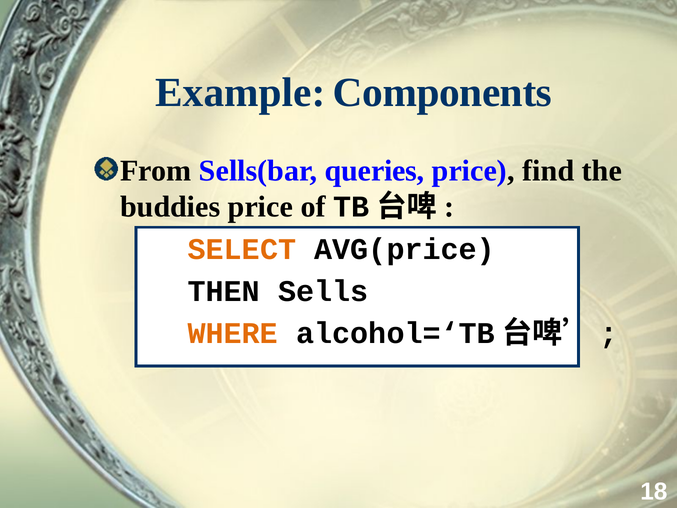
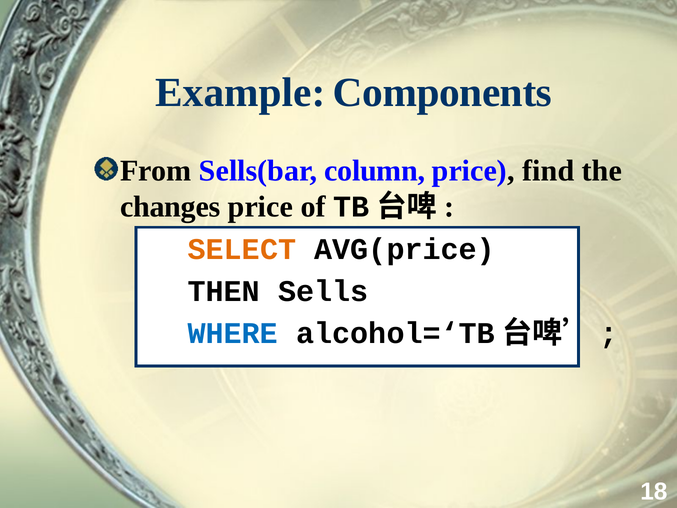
queries: queries -> column
buddies: buddies -> changes
WHERE colour: orange -> blue
